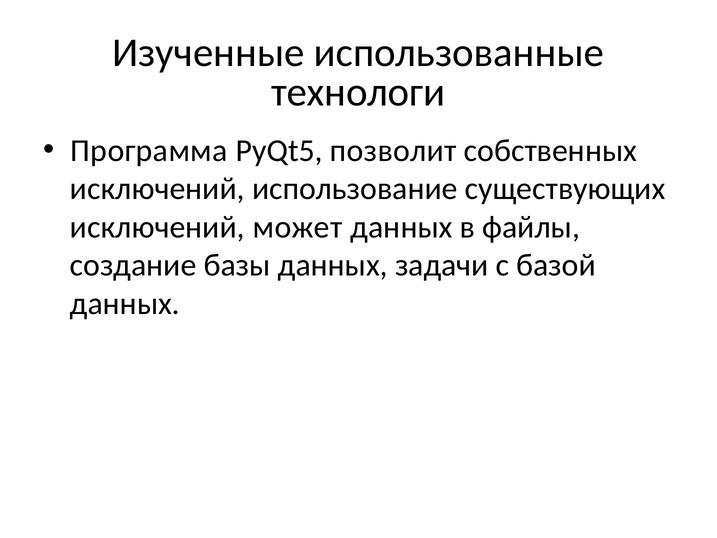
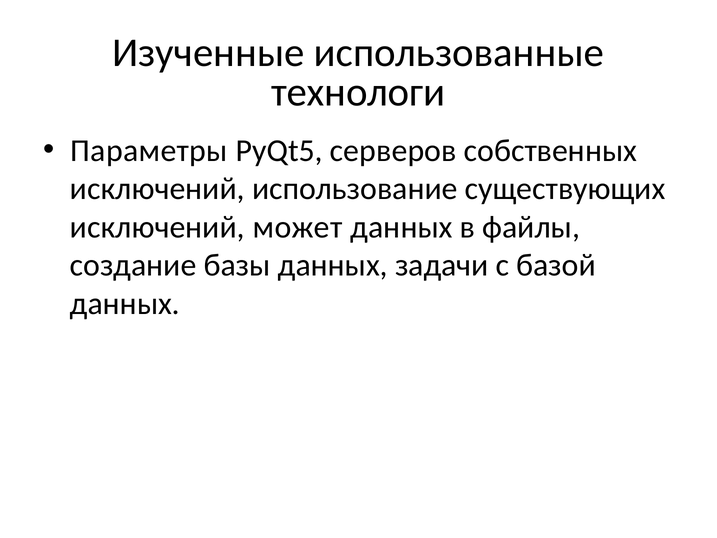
Программа: Программа -> Параметры
позволит: позволит -> серверов
